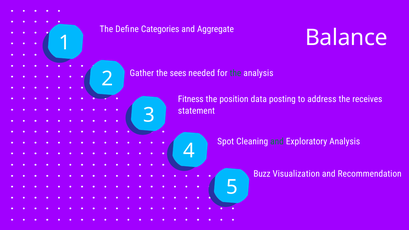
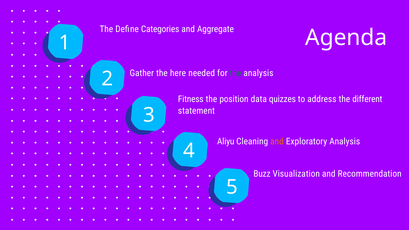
Balance: Balance -> Agenda
sees: sees -> here
posting: posting -> quizzes
receives: receives -> different
Spot: Spot -> Aliyu
and at (277, 142) colour: green -> orange
